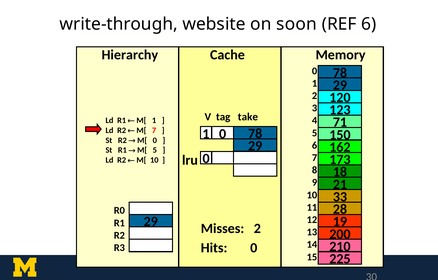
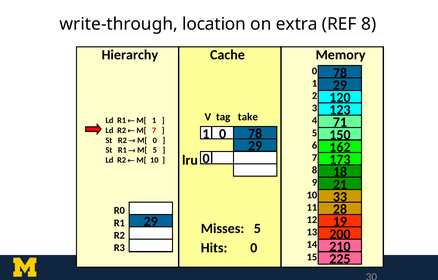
website: website -> location
soon: soon -> extra
REF 6: 6 -> 8
Misses 2: 2 -> 5
